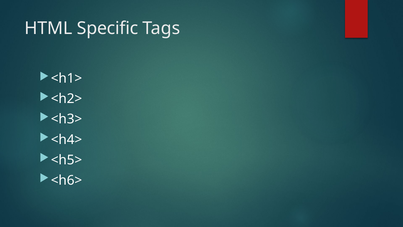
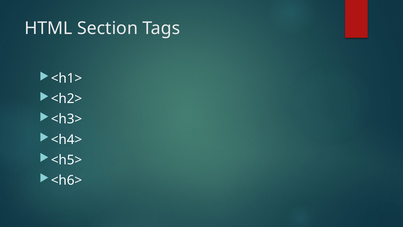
Specific: Specific -> Section
